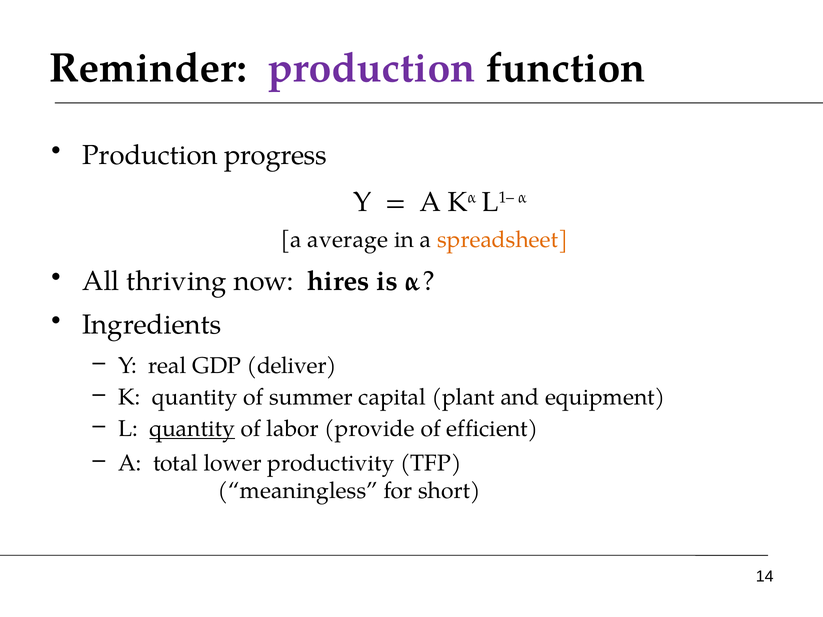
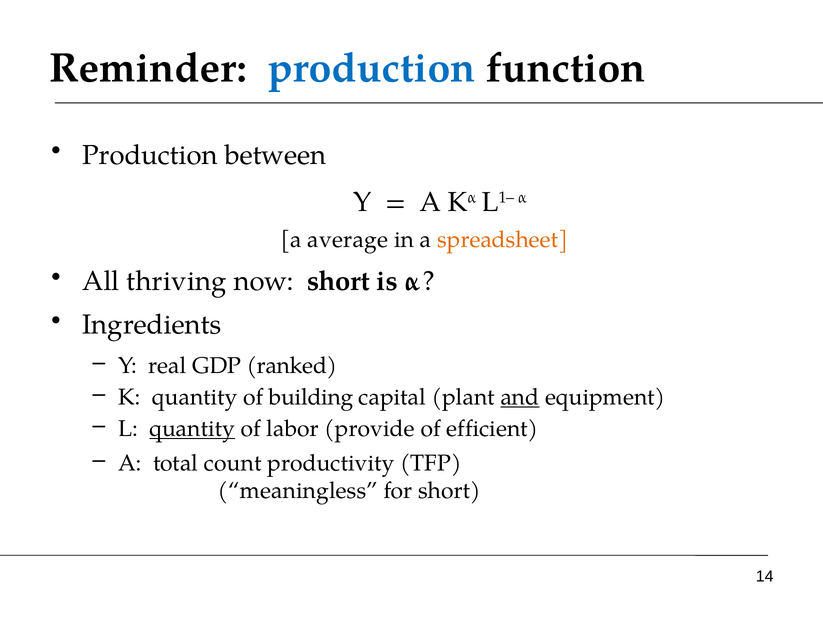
production at (372, 68) colour: purple -> blue
progress: progress -> between
now hires: hires -> short
deliver: deliver -> ranked
summer: summer -> building
and underline: none -> present
lower: lower -> count
